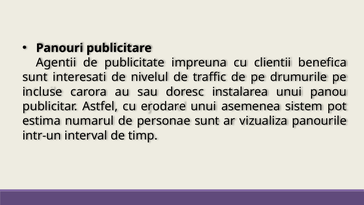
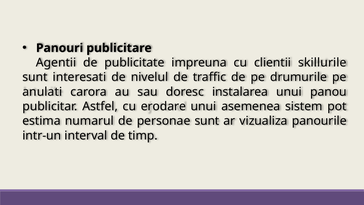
benefica: benefica -> skillurile
incluse: incluse -> anulati
